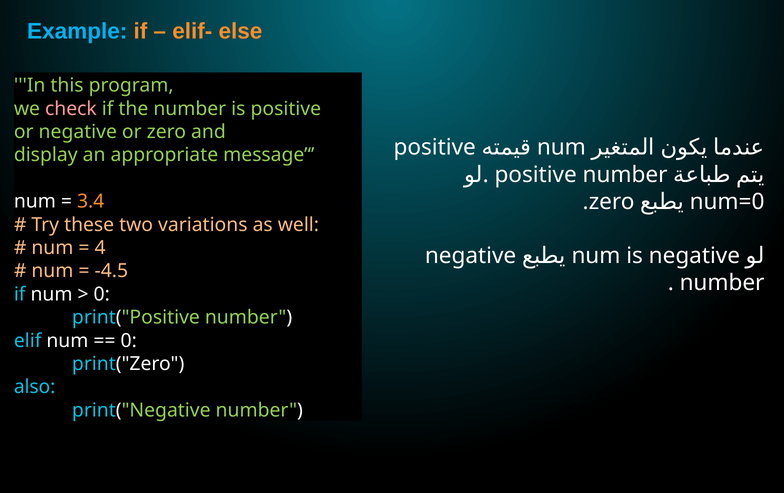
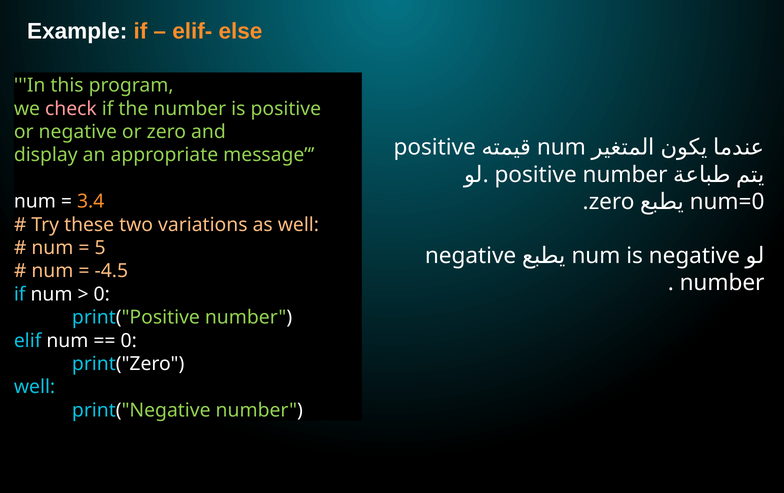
Example colour: light blue -> white
4: 4 -> 5
also at (35, 388): also -> well
